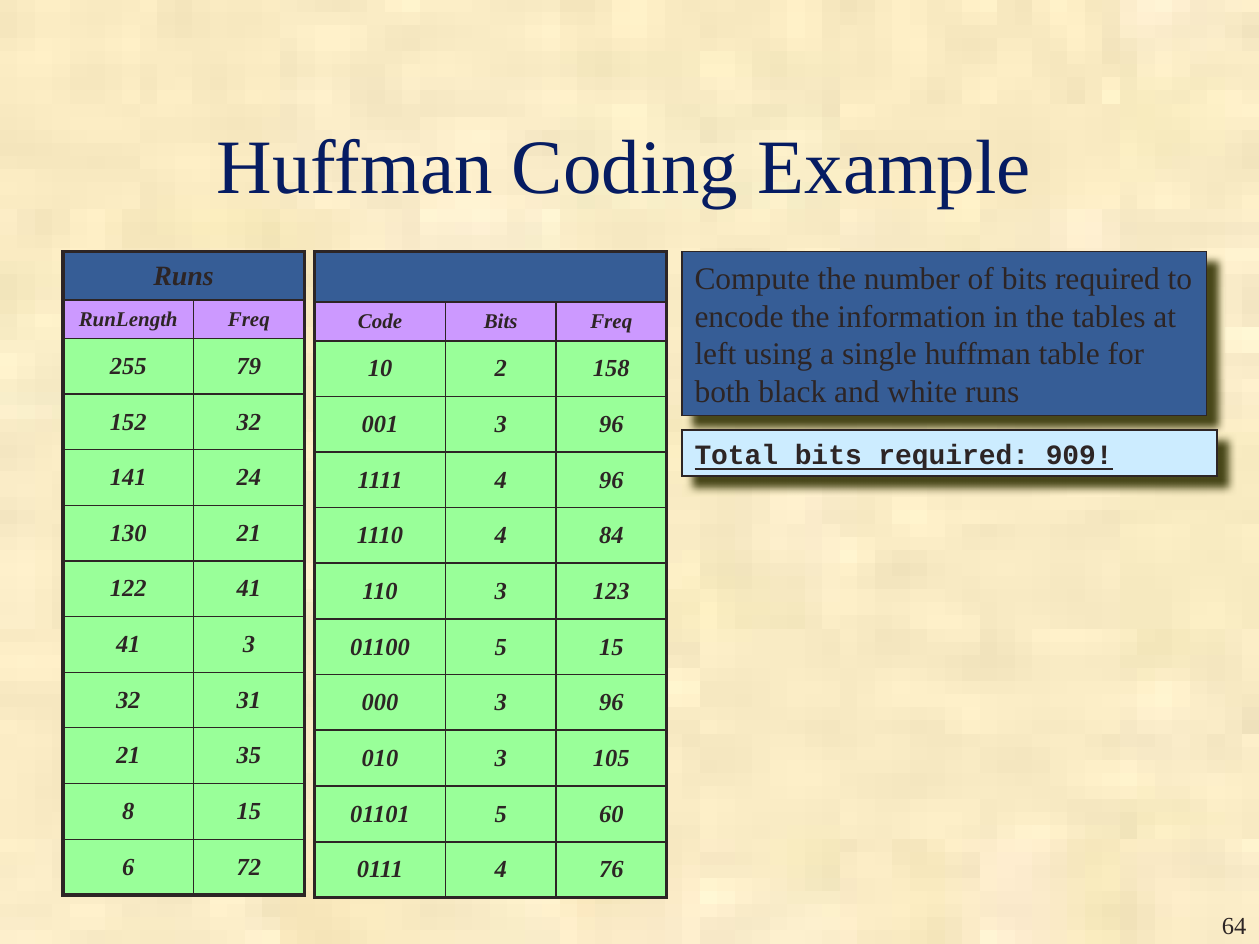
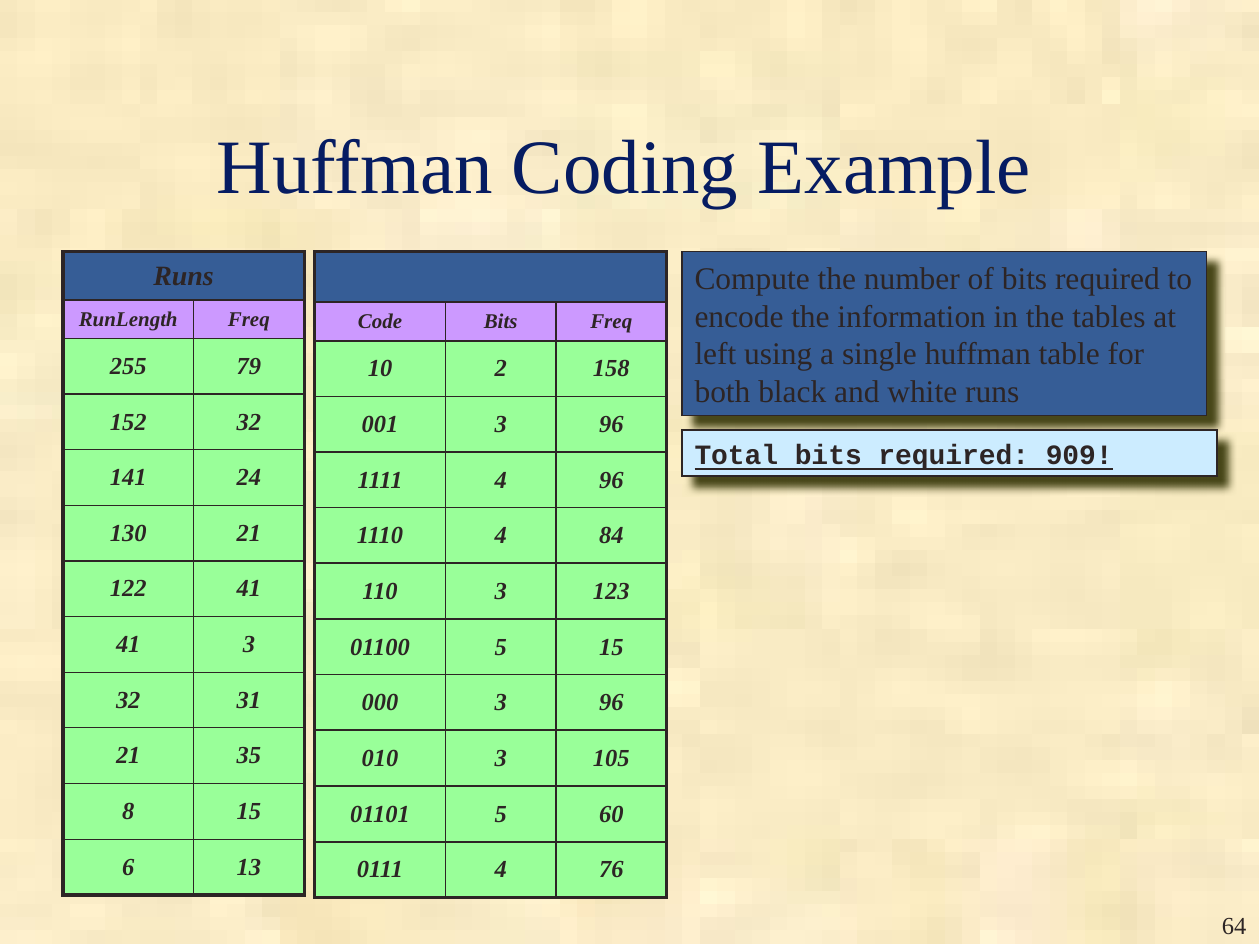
72: 72 -> 13
